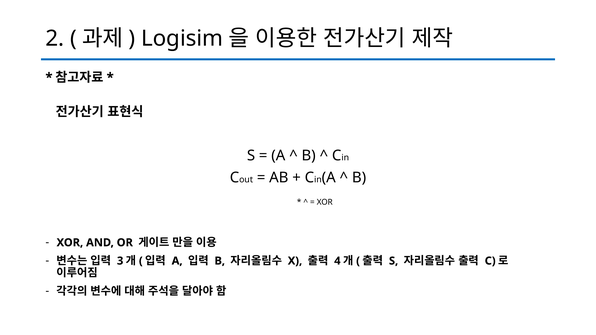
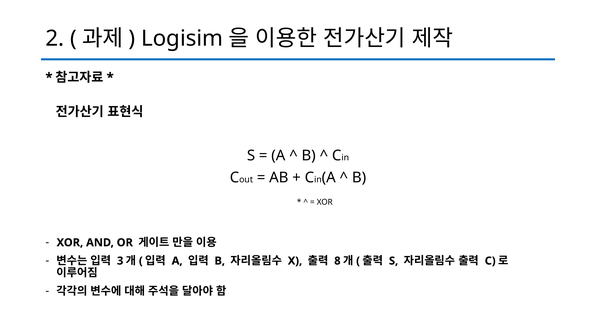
4: 4 -> 8
